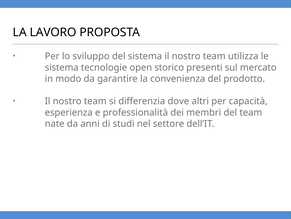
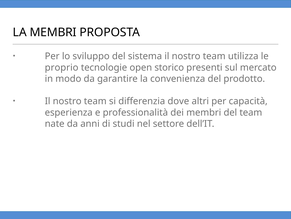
LA LAVORO: LAVORO -> MEMBRI
sistema at (62, 67): sistema -> proprio
